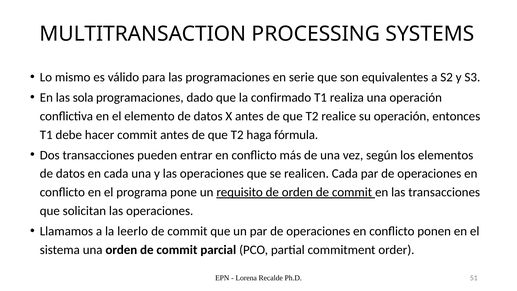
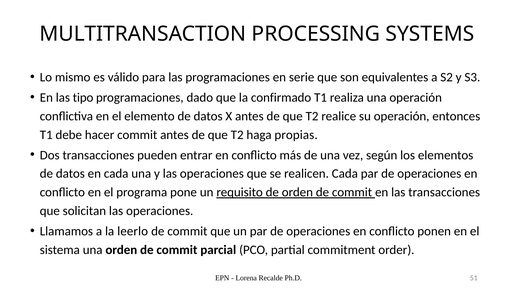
sola: sola -> tipo
fórmula: fórmula -> propias
